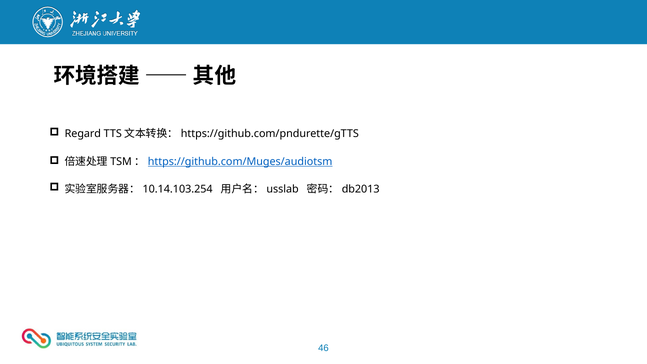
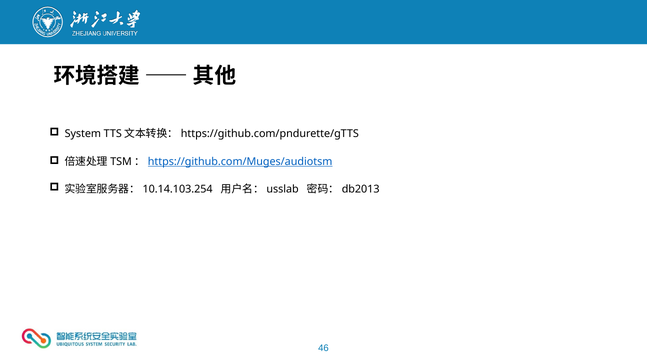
Regard: Regard -> System
